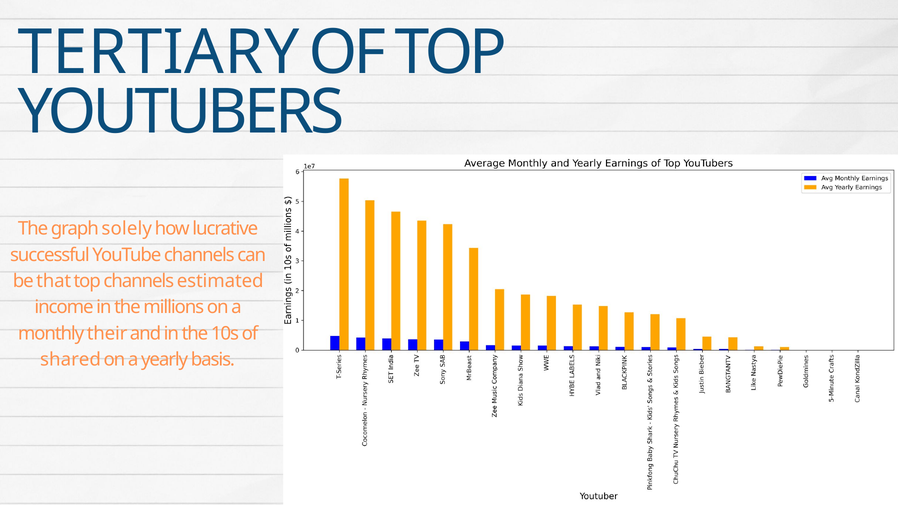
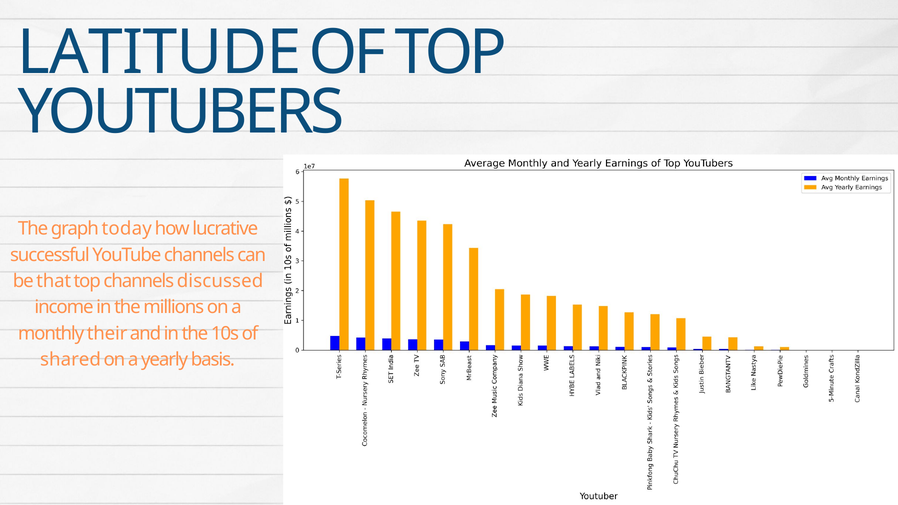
TERTIARY: TERTIARY -> LATITUDE
solely: solely -> today
estimated: estimated -> discussed
